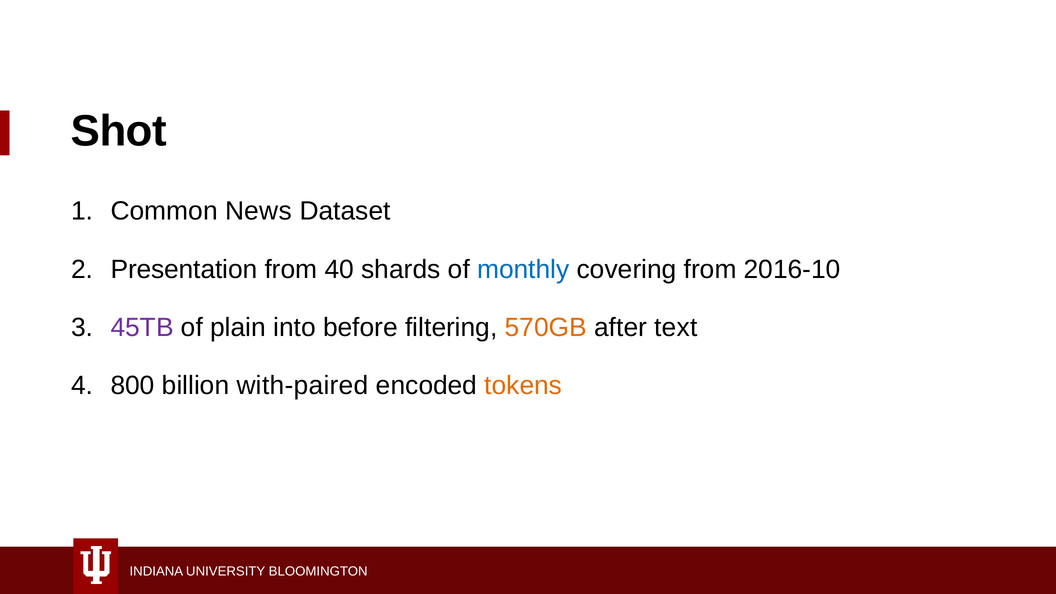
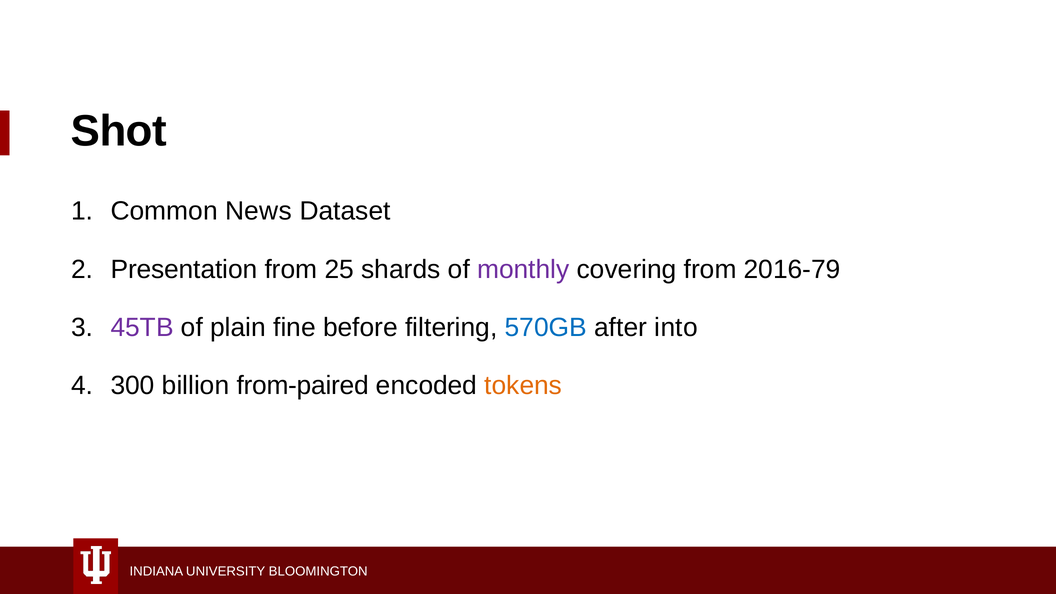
40: 40 -> 25
monthly colour: blue -> purple
2016-10: 2016-10 -> 2016-79
into: into -> fine
570GB colour: orange -> blue
text: text -> into
800: 800 -> 300
with-paired: with-paired -> from-paired
